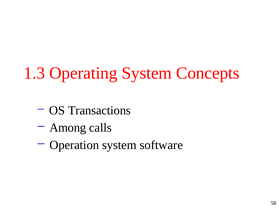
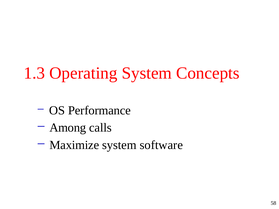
Transactions: Transactions -> Performance
Operation: Operation -> Maximize
